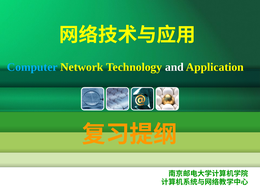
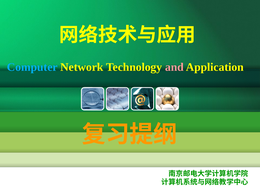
and colour: white -> pink
